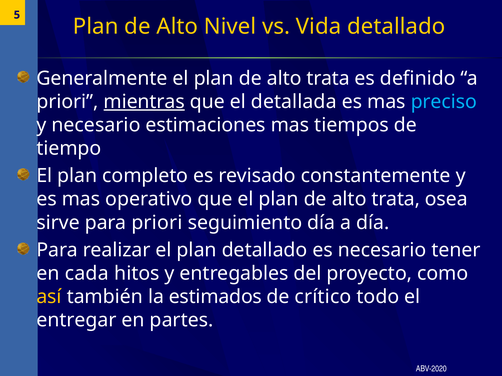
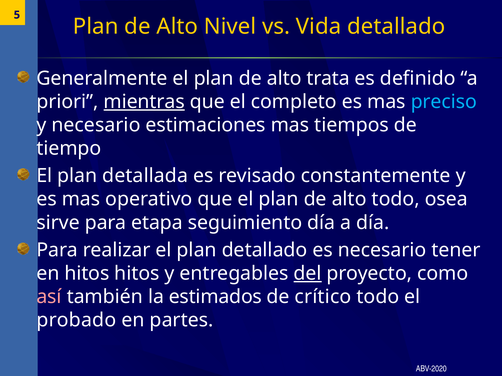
detallada: detallada -> completo
completo: completo -> detallada
trata at (396, 199): trata -> todo
para priori: priori -> etapa
en cada: cada -> hitos
del underline: none -> present
así colour: yellow -> pink
entregar: entregar -> probado
